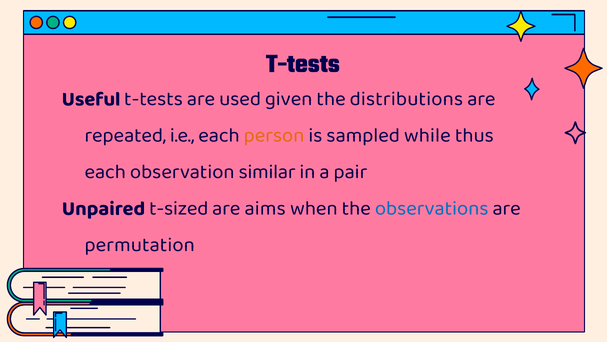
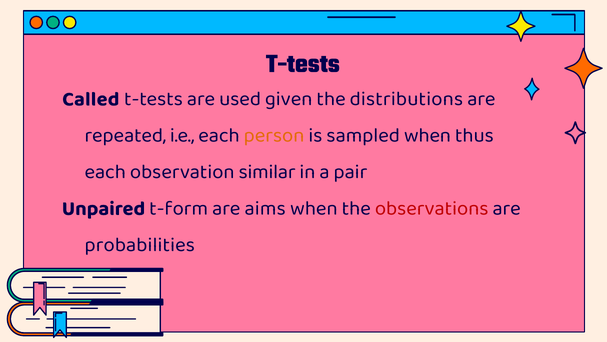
Useful: Useful -> Called
sampled while: while -> when
t-sized: t-sized -> t-form
observations colour: blue -> red
permutation: permutation -> probabilities
